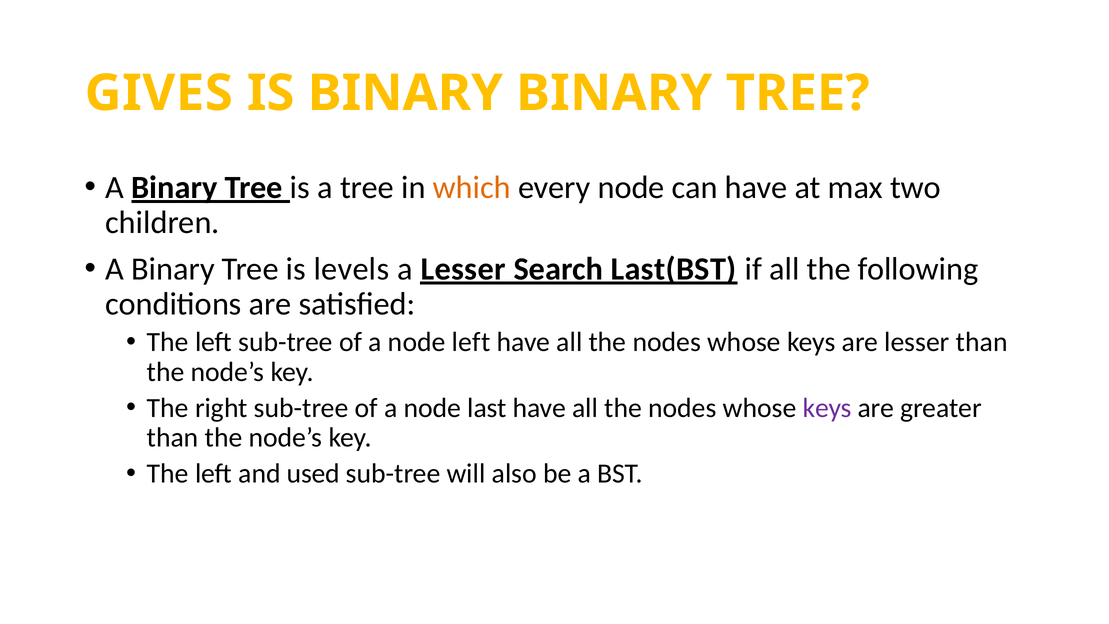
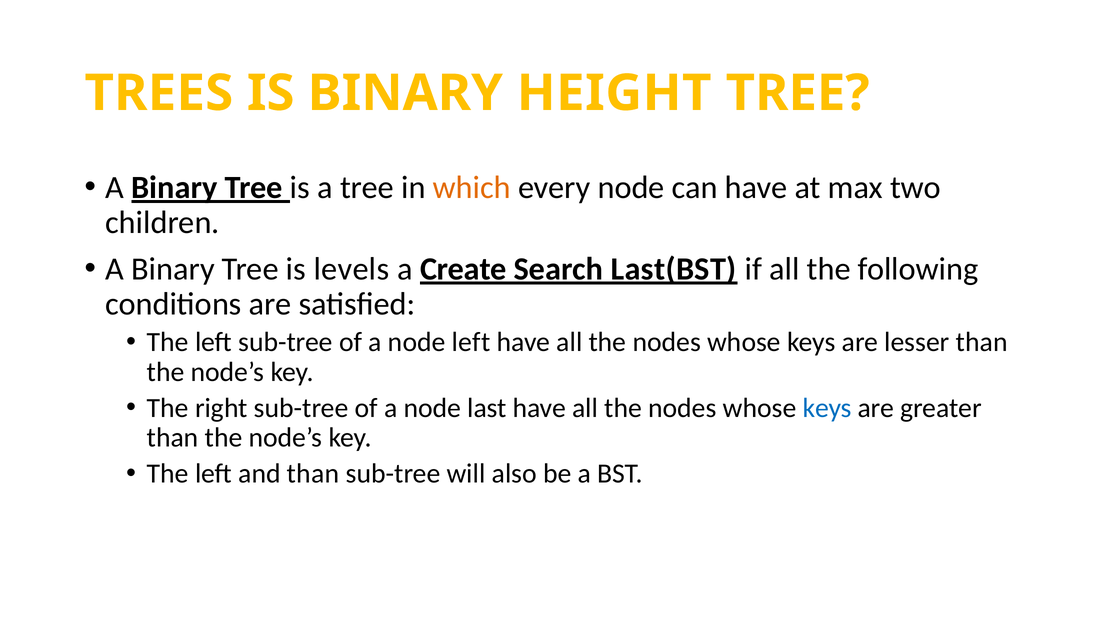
GIVES: GIVES -> TREES
BINARY BINARY: BINARY -> HEIGHT
a Lesser: Lesser -> Create
keys at (827, 408) colour: purple -> blue
and used: used -> than
